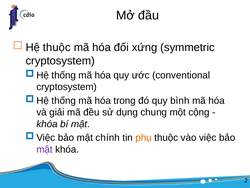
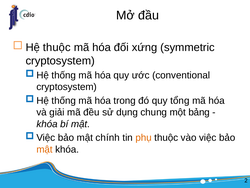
bình: bình -> tổng
cộng: cộng -> bảng
mật at (45, 149) colour: purple -> orange
